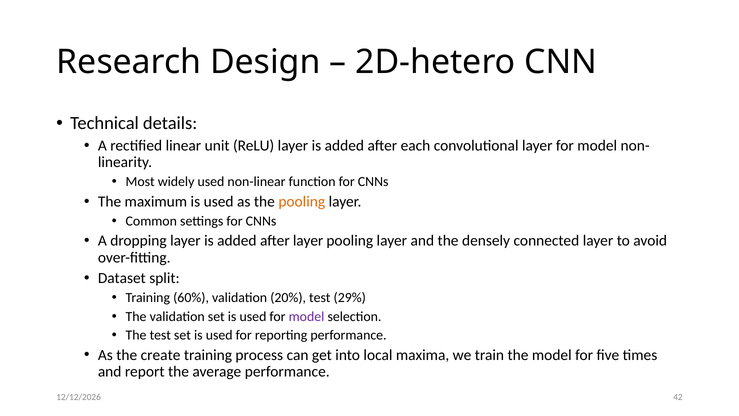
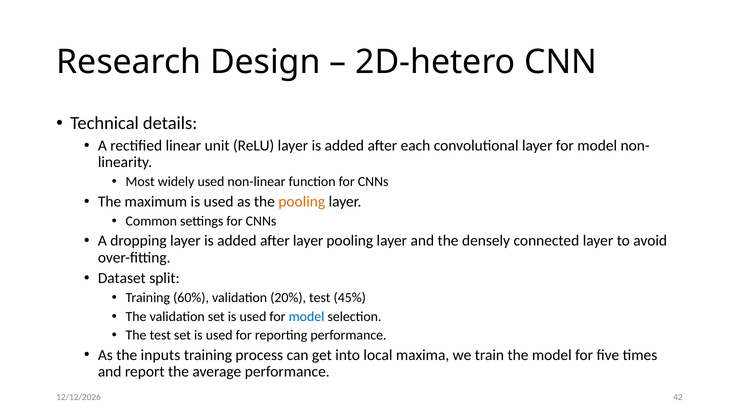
29%: 29% -> 45%
model at (307, 316) colour: purple -> blue
create: create -> inputs
